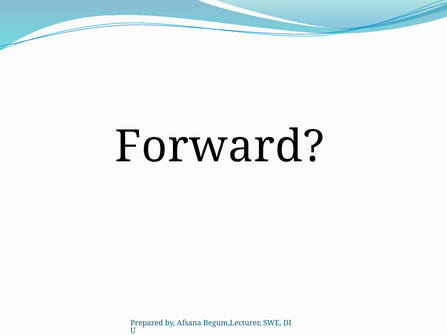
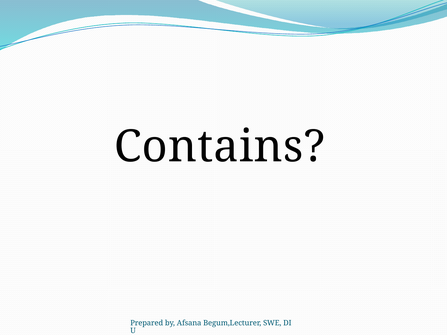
Forward: Forward -> Contains
